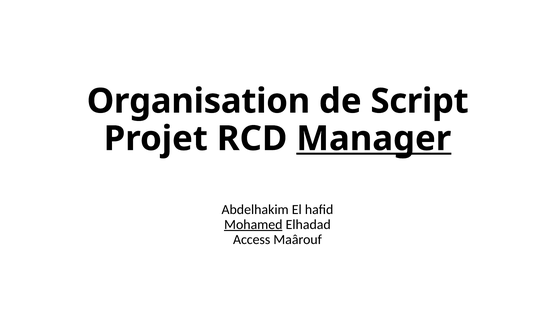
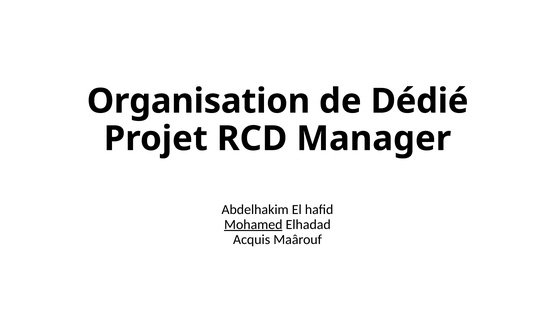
Script: Script -> Dédié
Manager underline: present -> none
Access: Access -> Acquis
